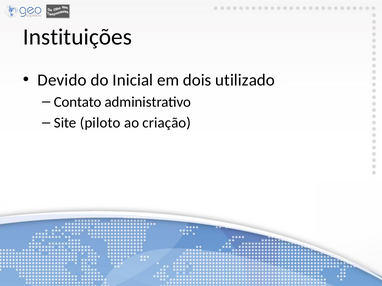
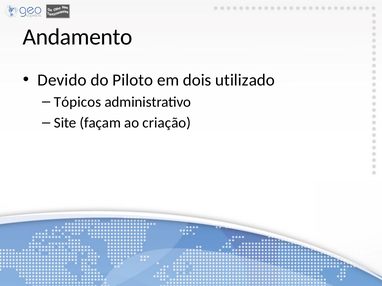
Instituições: Instituições -> Andamento
Inicial: Inicial -> Piloto
Contato: Contato -> Tópicos
piloto: piloto -> façam
